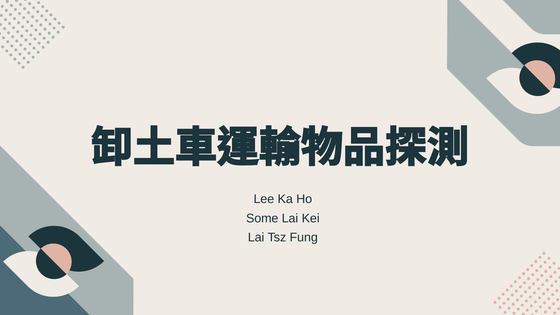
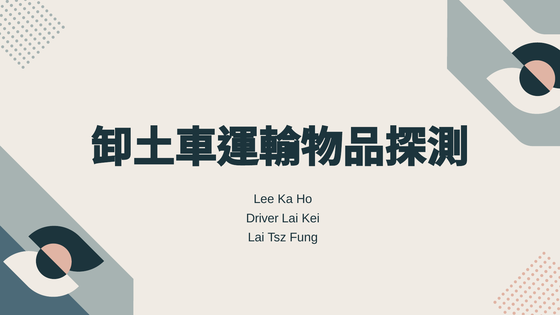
Some: Some -> Driver
